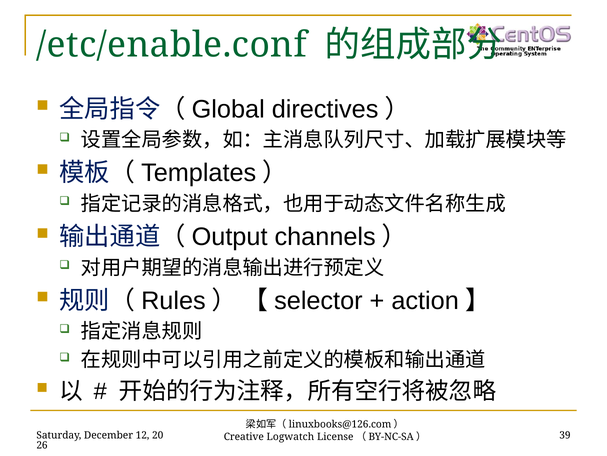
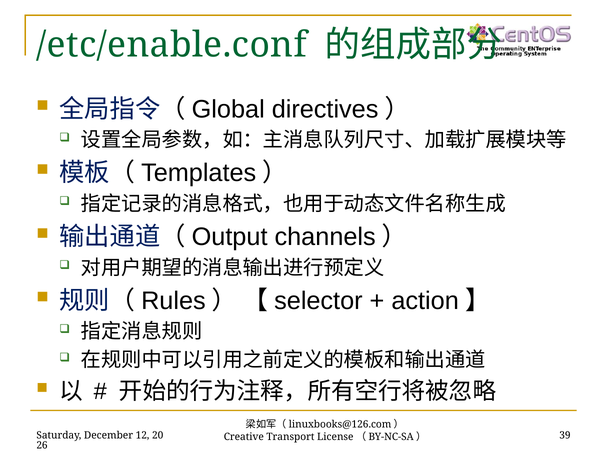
Logwatch: Logwatch -> Transport
